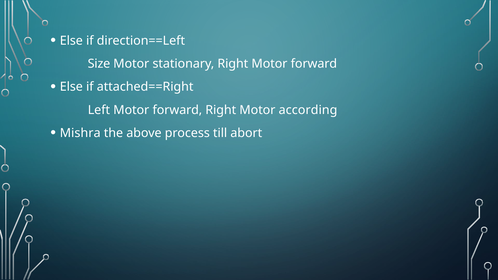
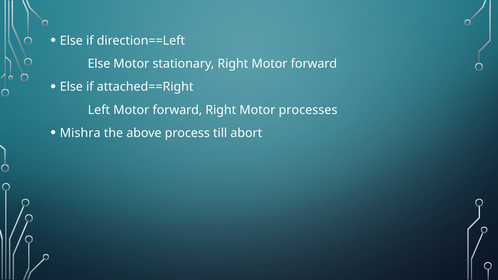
Size at (99, 64): Size -> Else
according: according -> processes
